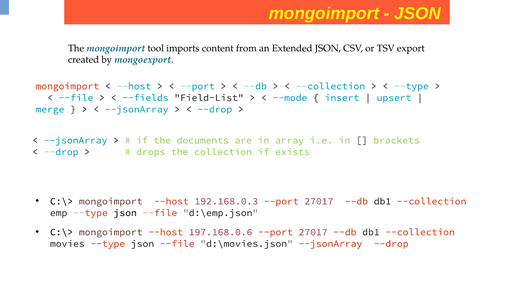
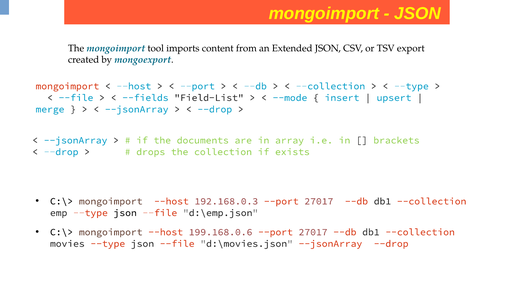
197.168.0.6: 197.168.0.6 -> 199.168.0.6
